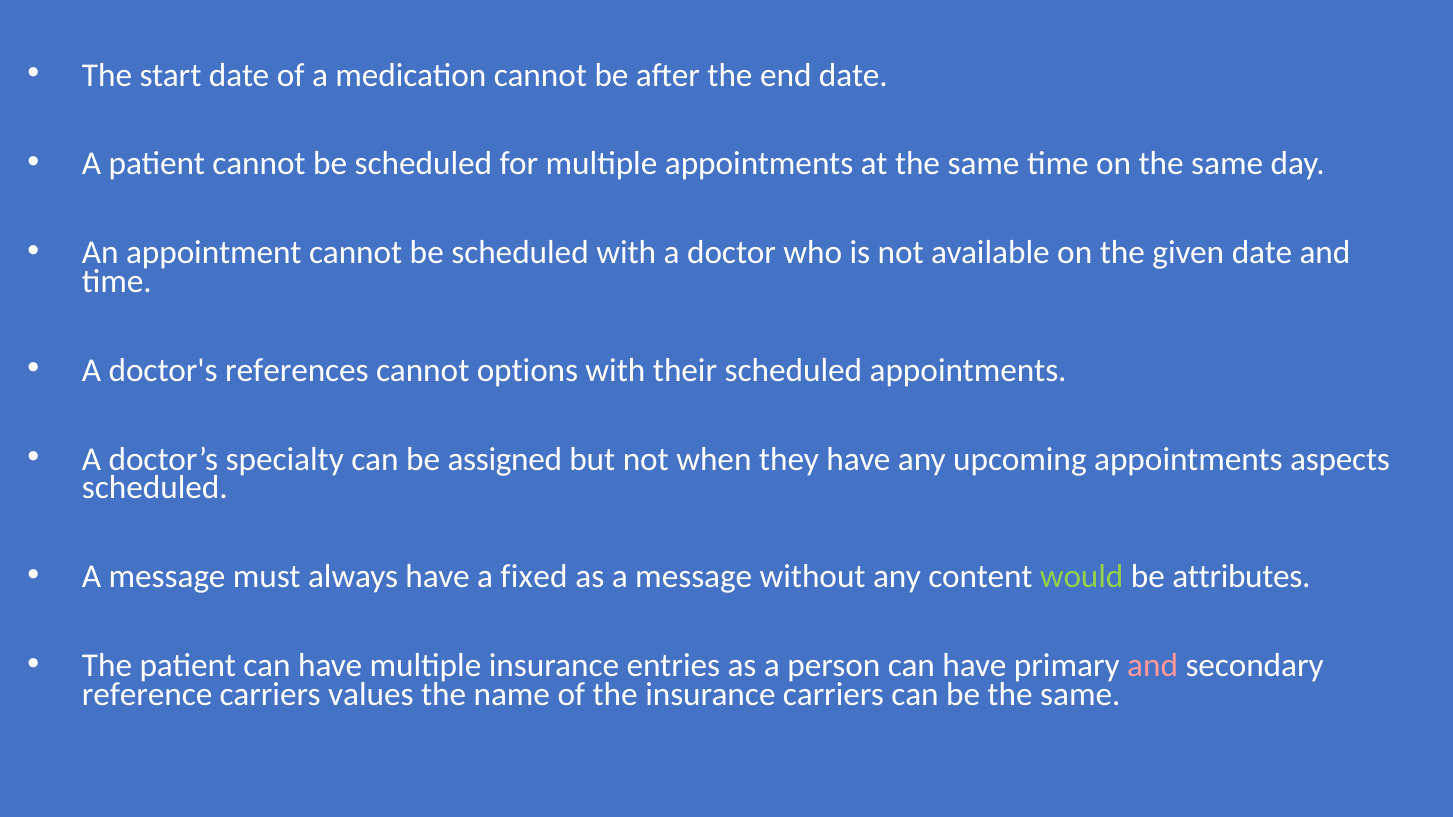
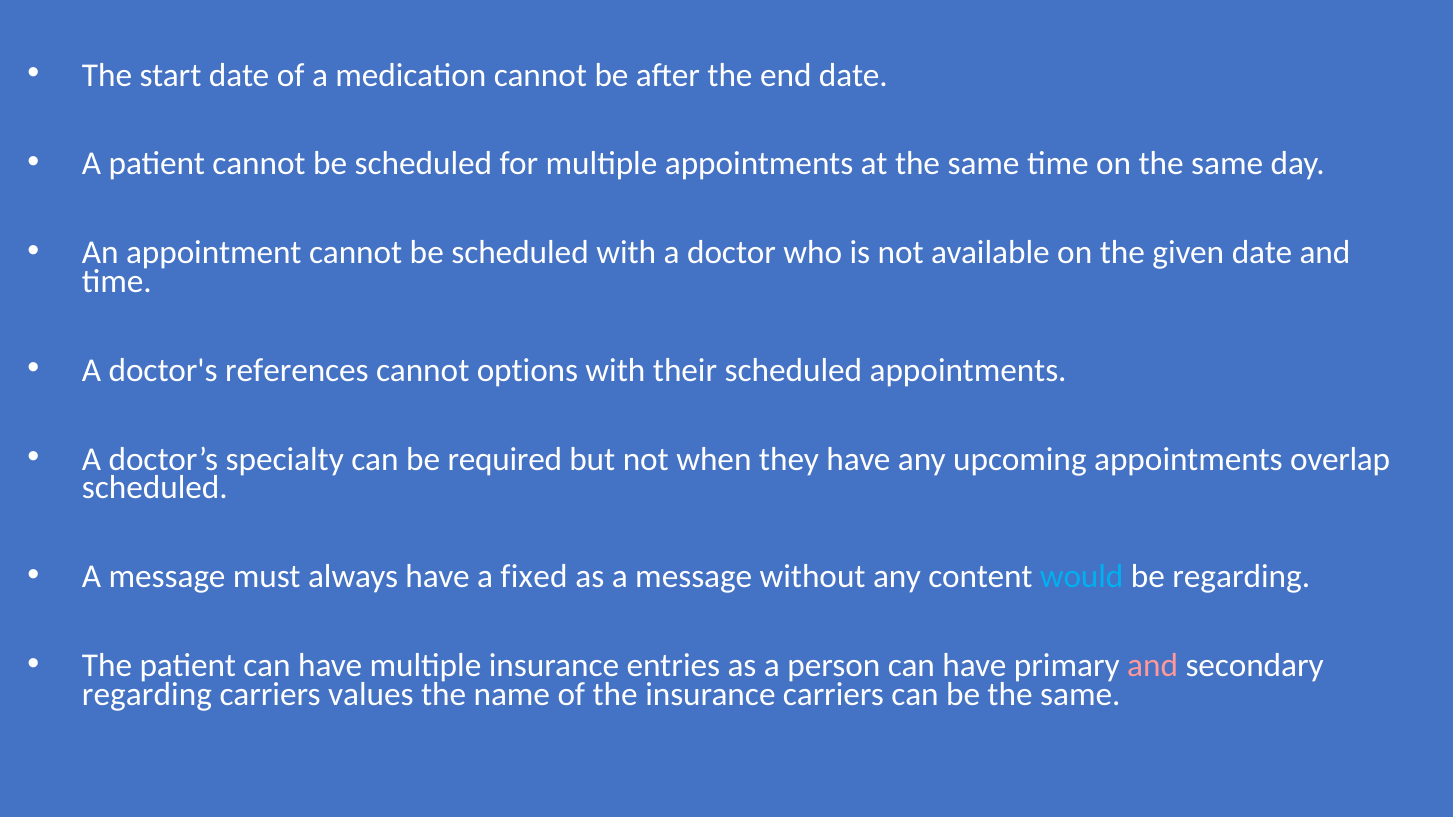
assigned: assigned -> required
aspects: aspects -> overlap
would colour: light green -> light blue
be attributes: attributes -> regarding
reference at (147, 694): reference -> regarding
